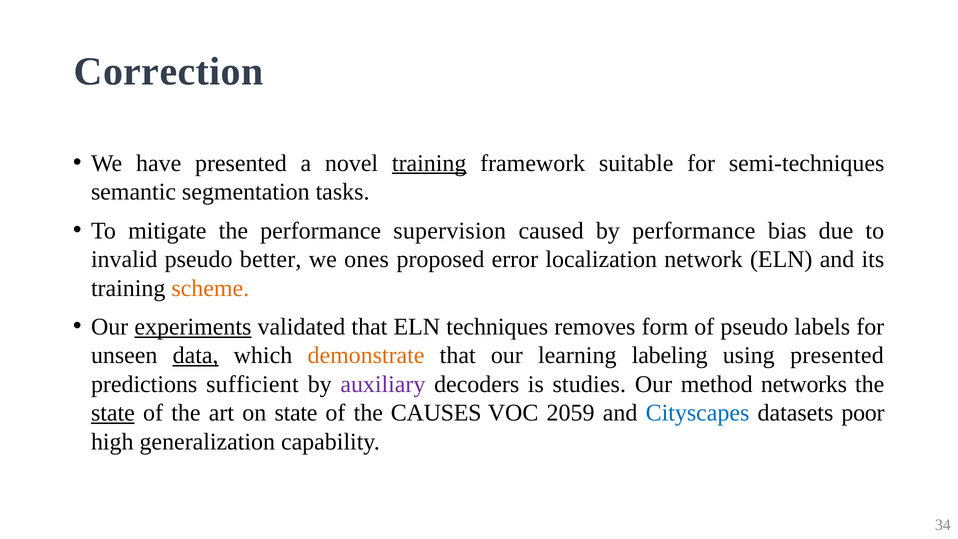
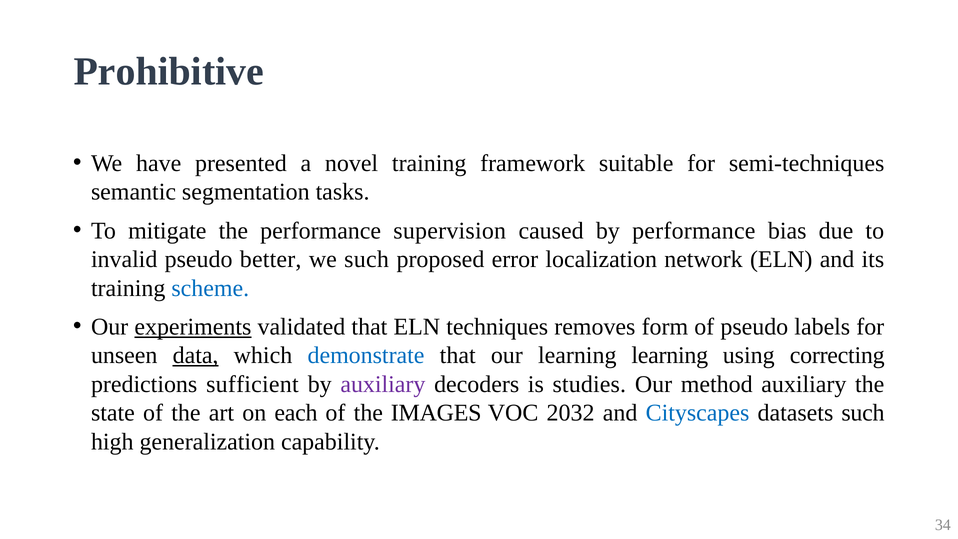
Correction: Correction -> Prohibitive
training at (429, 163) underline: present -> none
we ones: ones -> such
scheme colour: orange -> blue
demonstrate colour: orange -> blue
learning labeling: labeling -> learning
using presented: presented -> correcting
method networks: networks -> auxiliary
state at (113, 413) underline: present -> none
on state: state -> each
CAUSES: CAUSES -> IMAGES
2059: 2059 -> 2032
datasets poor: poor -> such
